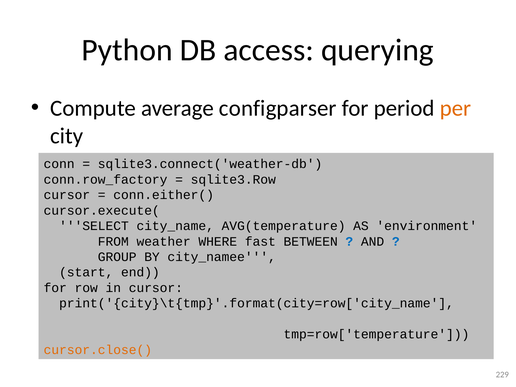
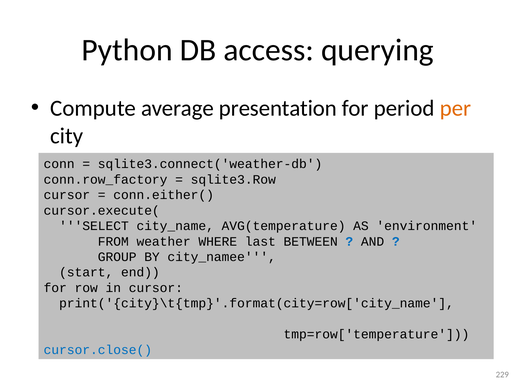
configparser: configparser -> presentation
fast: fast -> last
cursor.close( colour: orange -> blue
